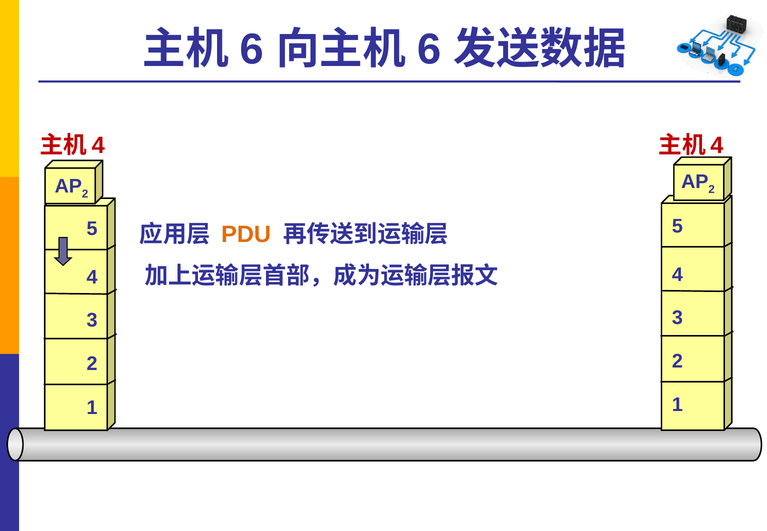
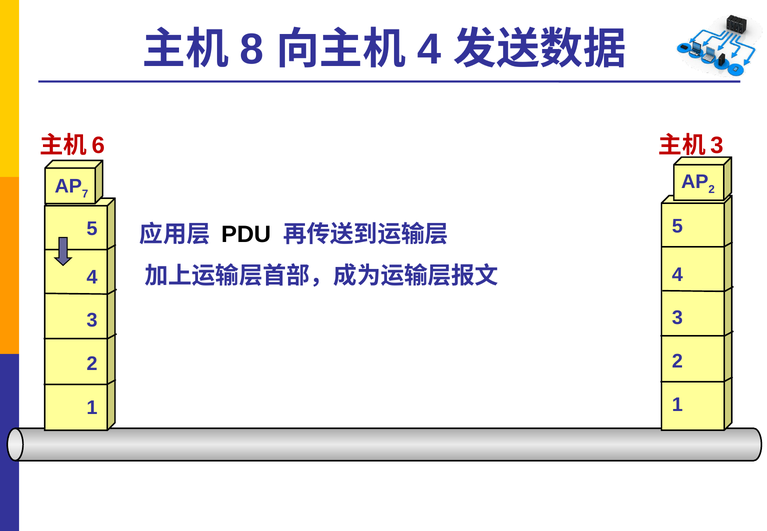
6 at (252, 49): 6 -> 8
6 at (429, 49): 6 -> 4
4 at (98, 145): 4 -> 6
4 at (717, 145): 4 -> 3
2 at (85, 194): 2 -> 7
PDU colour: orange -> black
